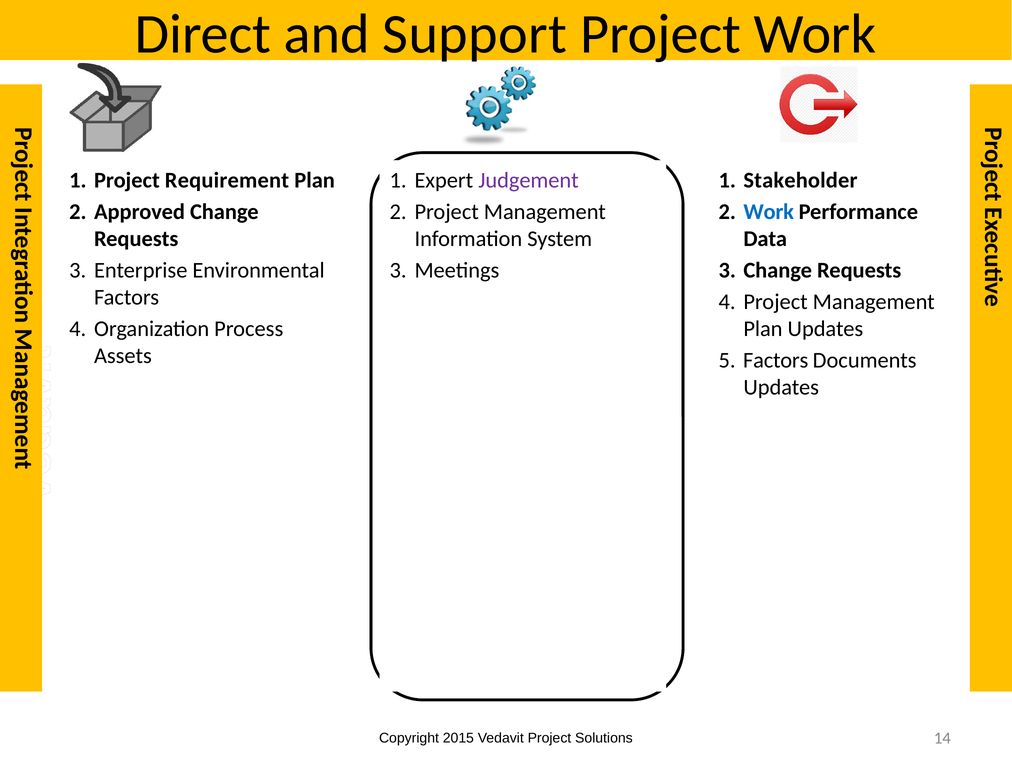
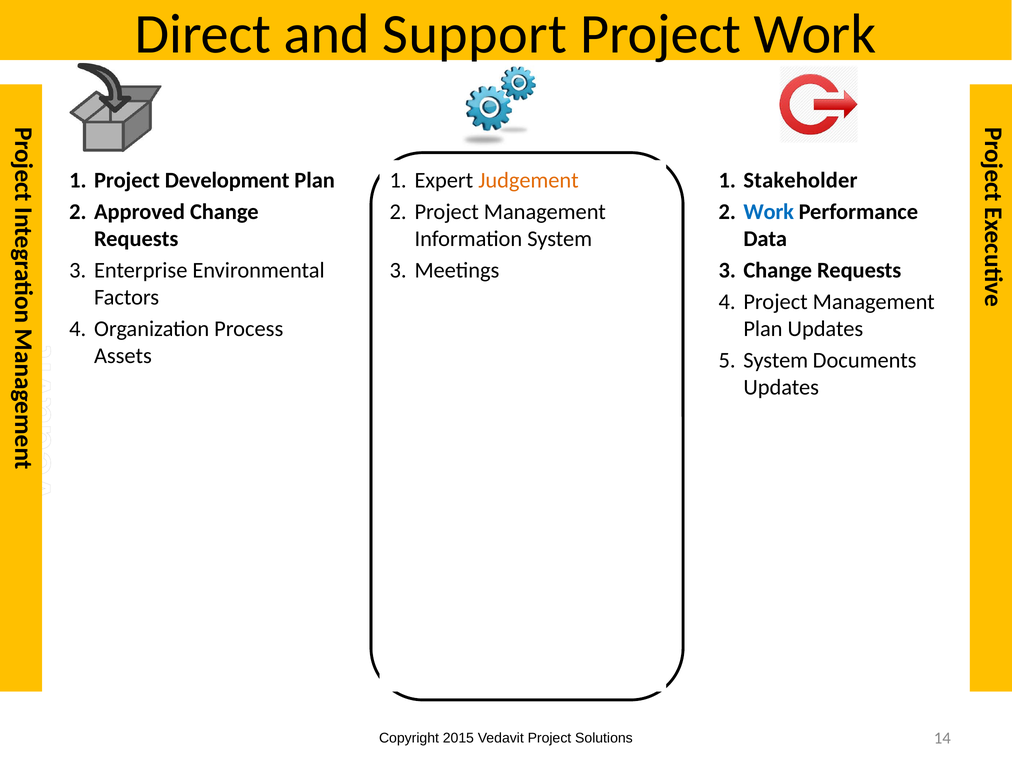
Requirement: Requirement -> Development
Judgement colour: purple -> orange
Factors at (776, 360): Factors -> System
